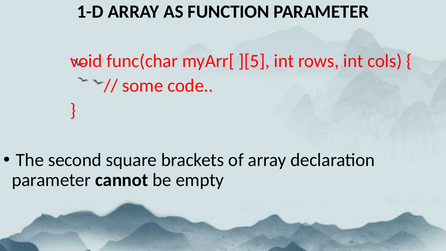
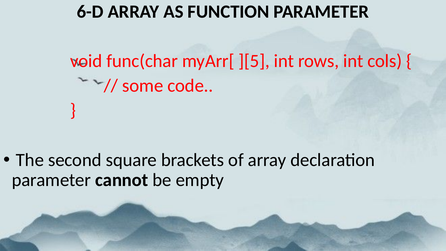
1-D: 1-D -> 6-D
